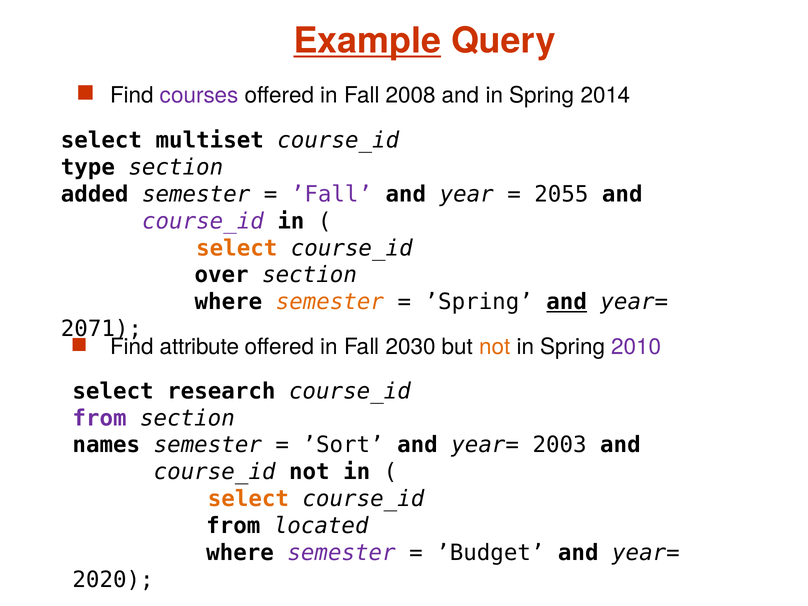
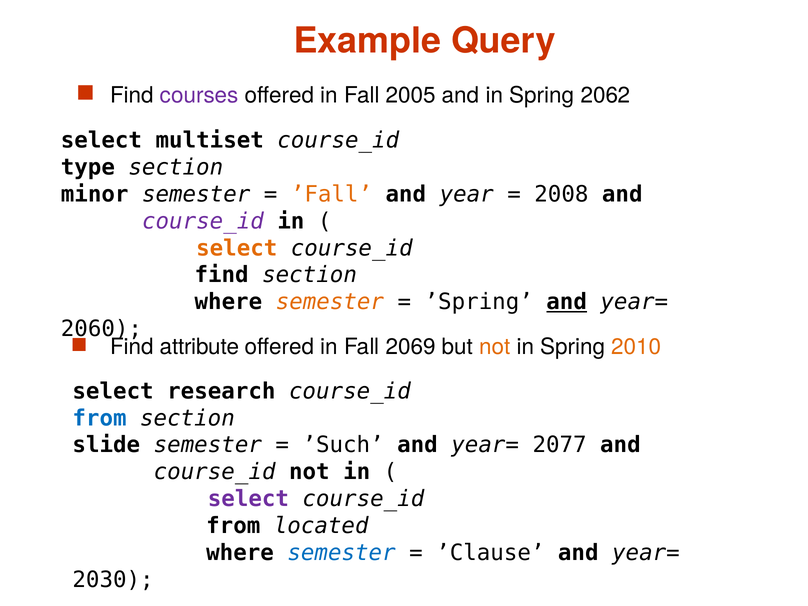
Example underline: present -> none
2008: 2008 -> 2005
2014: 2014 -> 2062
added: added -> minor
’Fall colour: purple -> orange
2055: 2055 -> 2008
over at (222, 275): over -> find
2071: 2071 -> 2060
2030: 2030 -> 2069
2010 colour: purple -> orange
from at (100, 418) colour: purple -> blue
names: names -> slide
’Sort: ’Sort -> ’Such
2003: 2003 -> 2077
select at (248, 499) colour: orange -> purple
semester at (342, 553) colour: purple -> blue
’Budget: ’Budget -> ’Clause
2020: 2020 -> 2030
